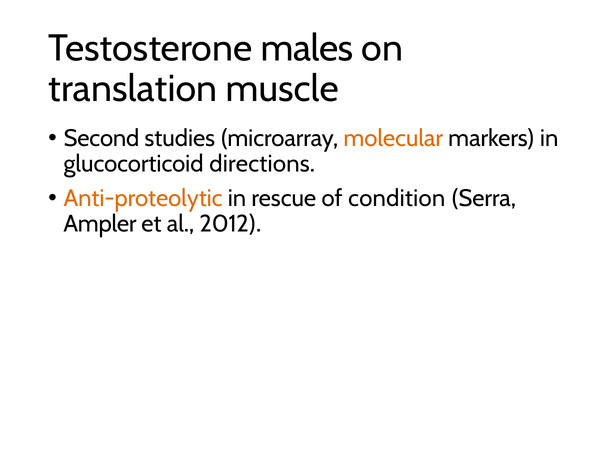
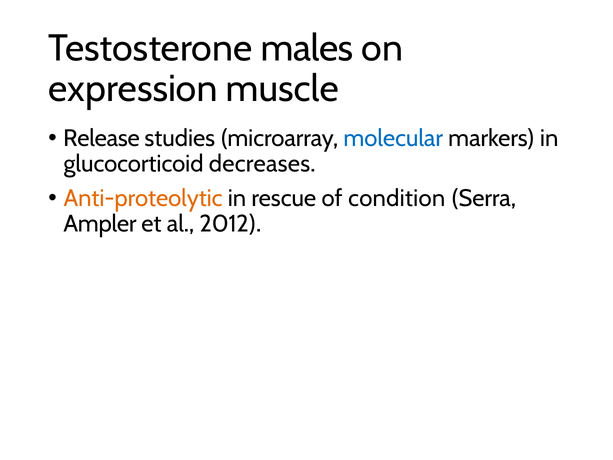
translation: translation -> expression
Second: Second -> Release
molecular colour: orange -> blue
directions: directions -> decreases
